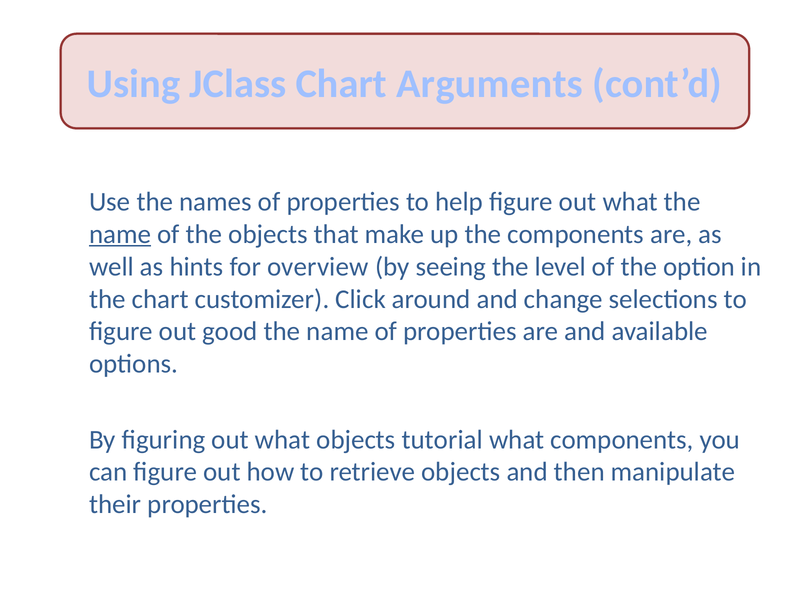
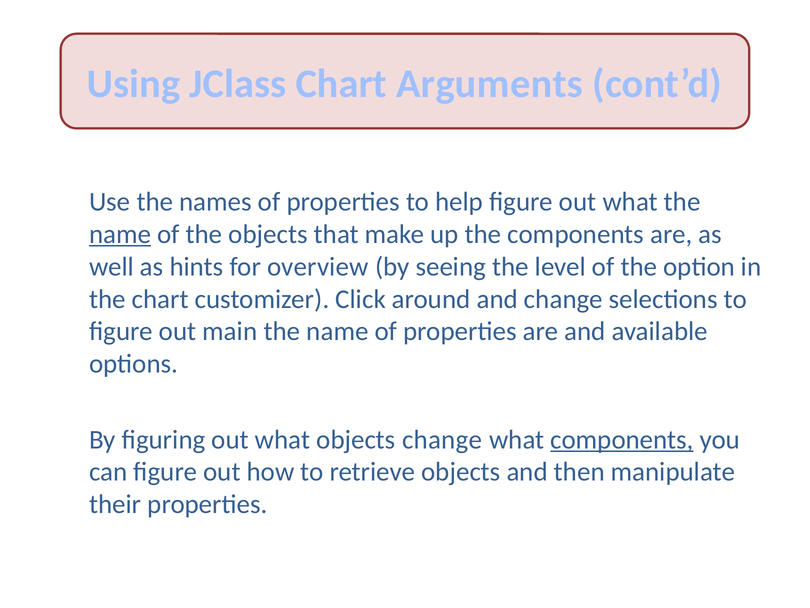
good: good -> main
objects tutorial: tutorial -> change
components at (622, 439) underline: none -> present
